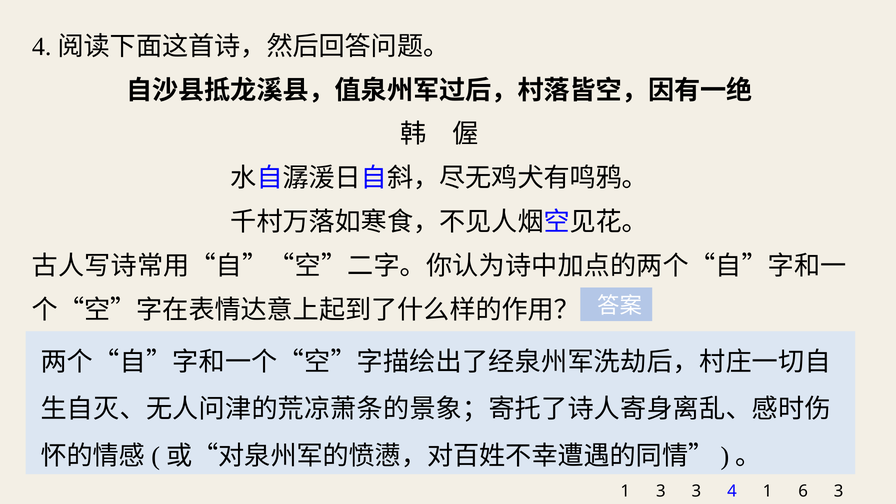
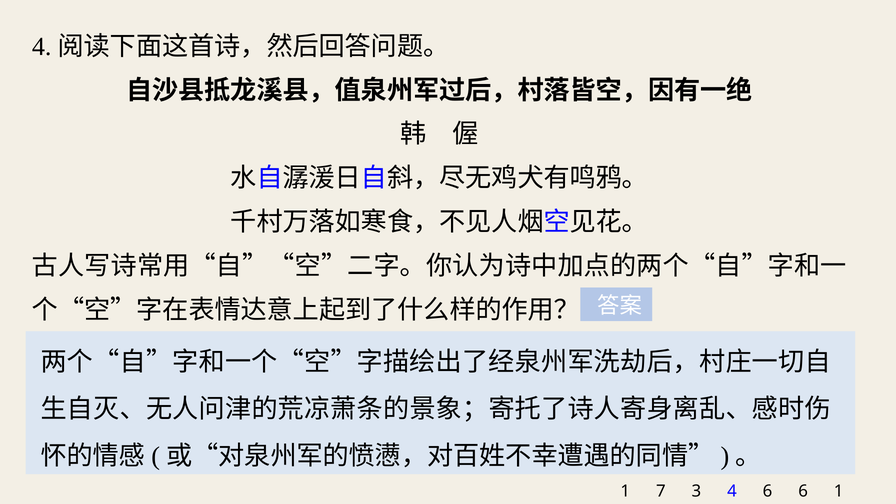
1 3: 3 -> 7
4 1: 1 -> 6
6 3: 3 -> 1
